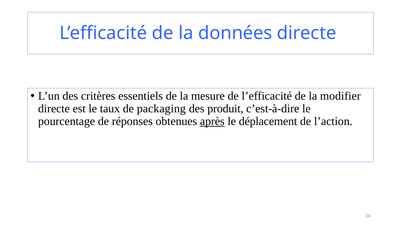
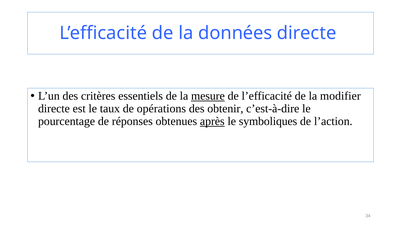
mesure underline: none -> present
packaging: packaging -> opérations
produit: produit -> obtenir
déplacement: déplacement -> symboliques
